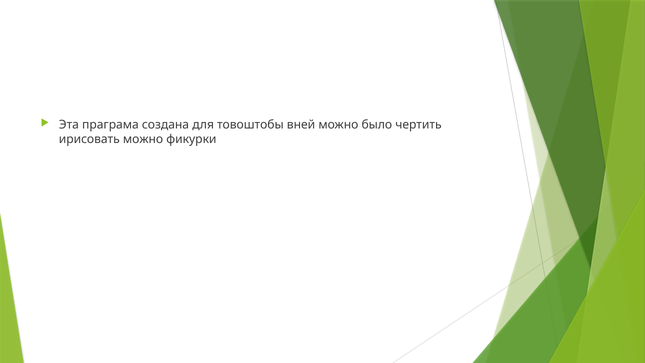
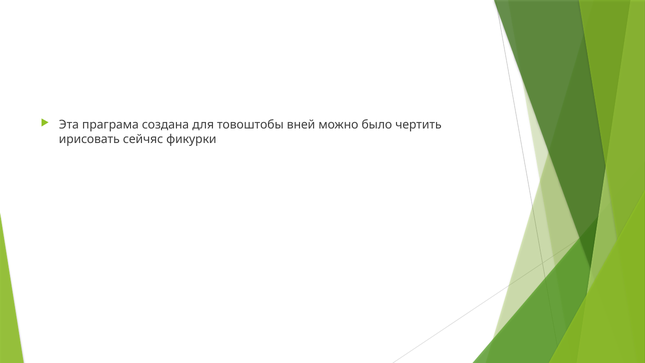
ирисовать можно: можно -> сейчяс
